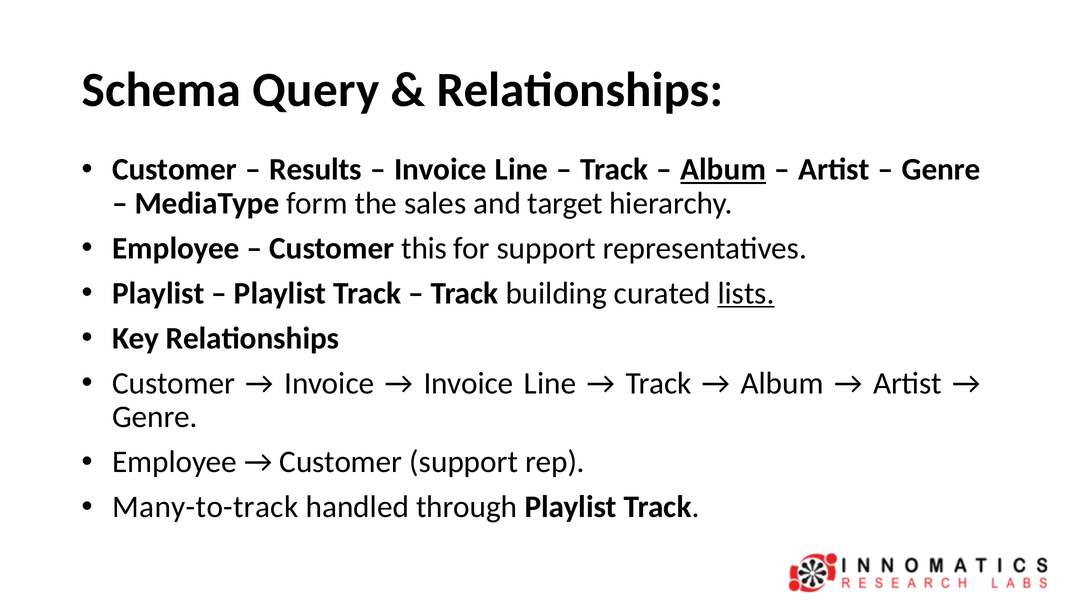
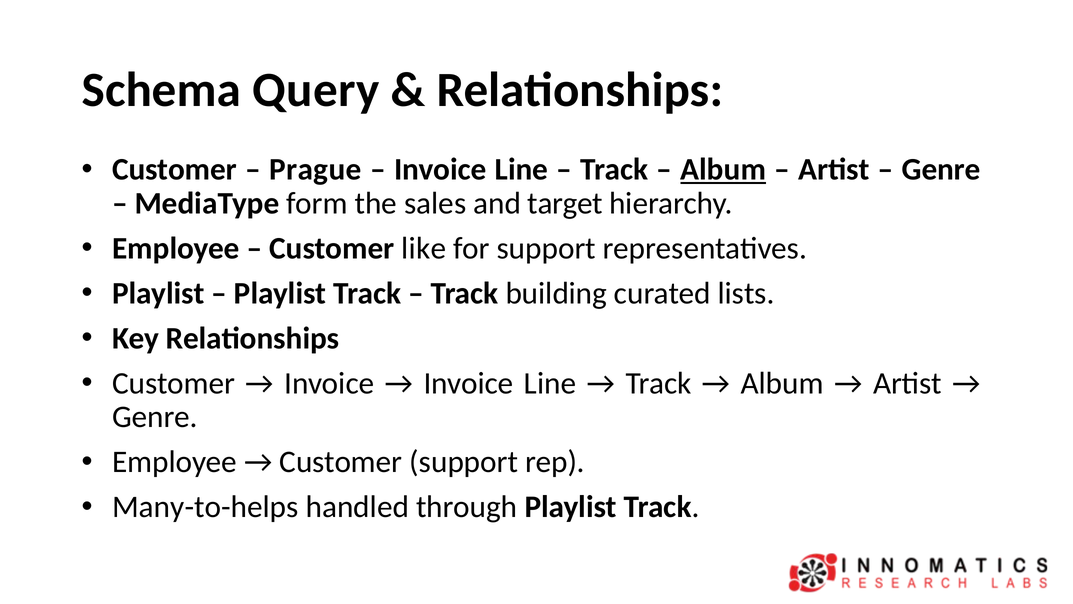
Results: Results -> Prague
this: this -> like
lists underline: present -> none
Many-to-track: Many-to-track -> Many-to-helps
